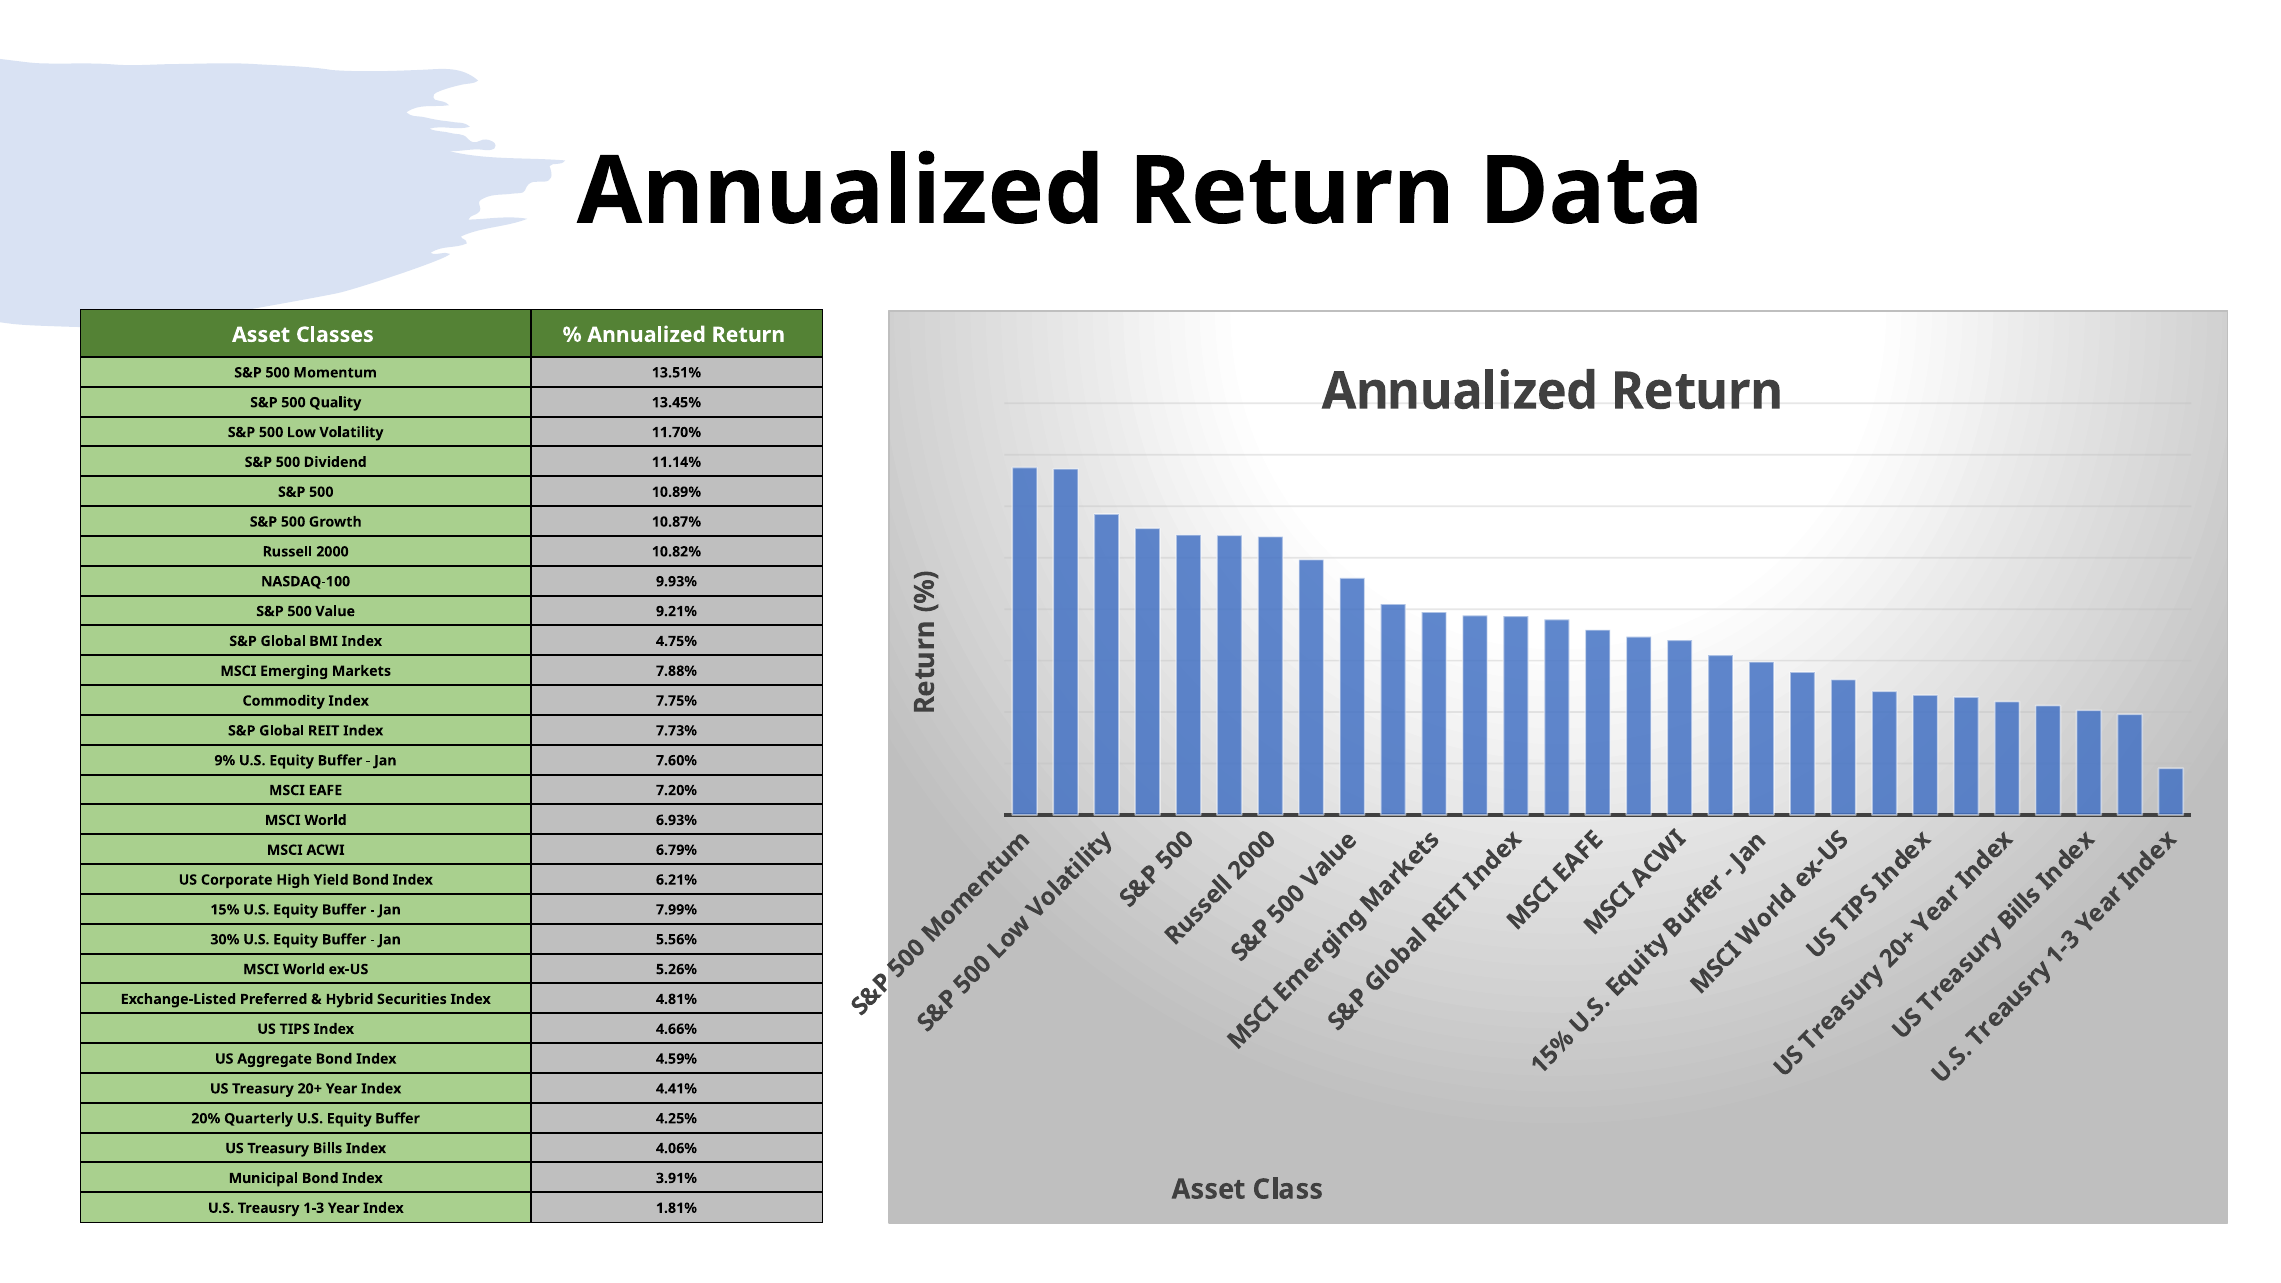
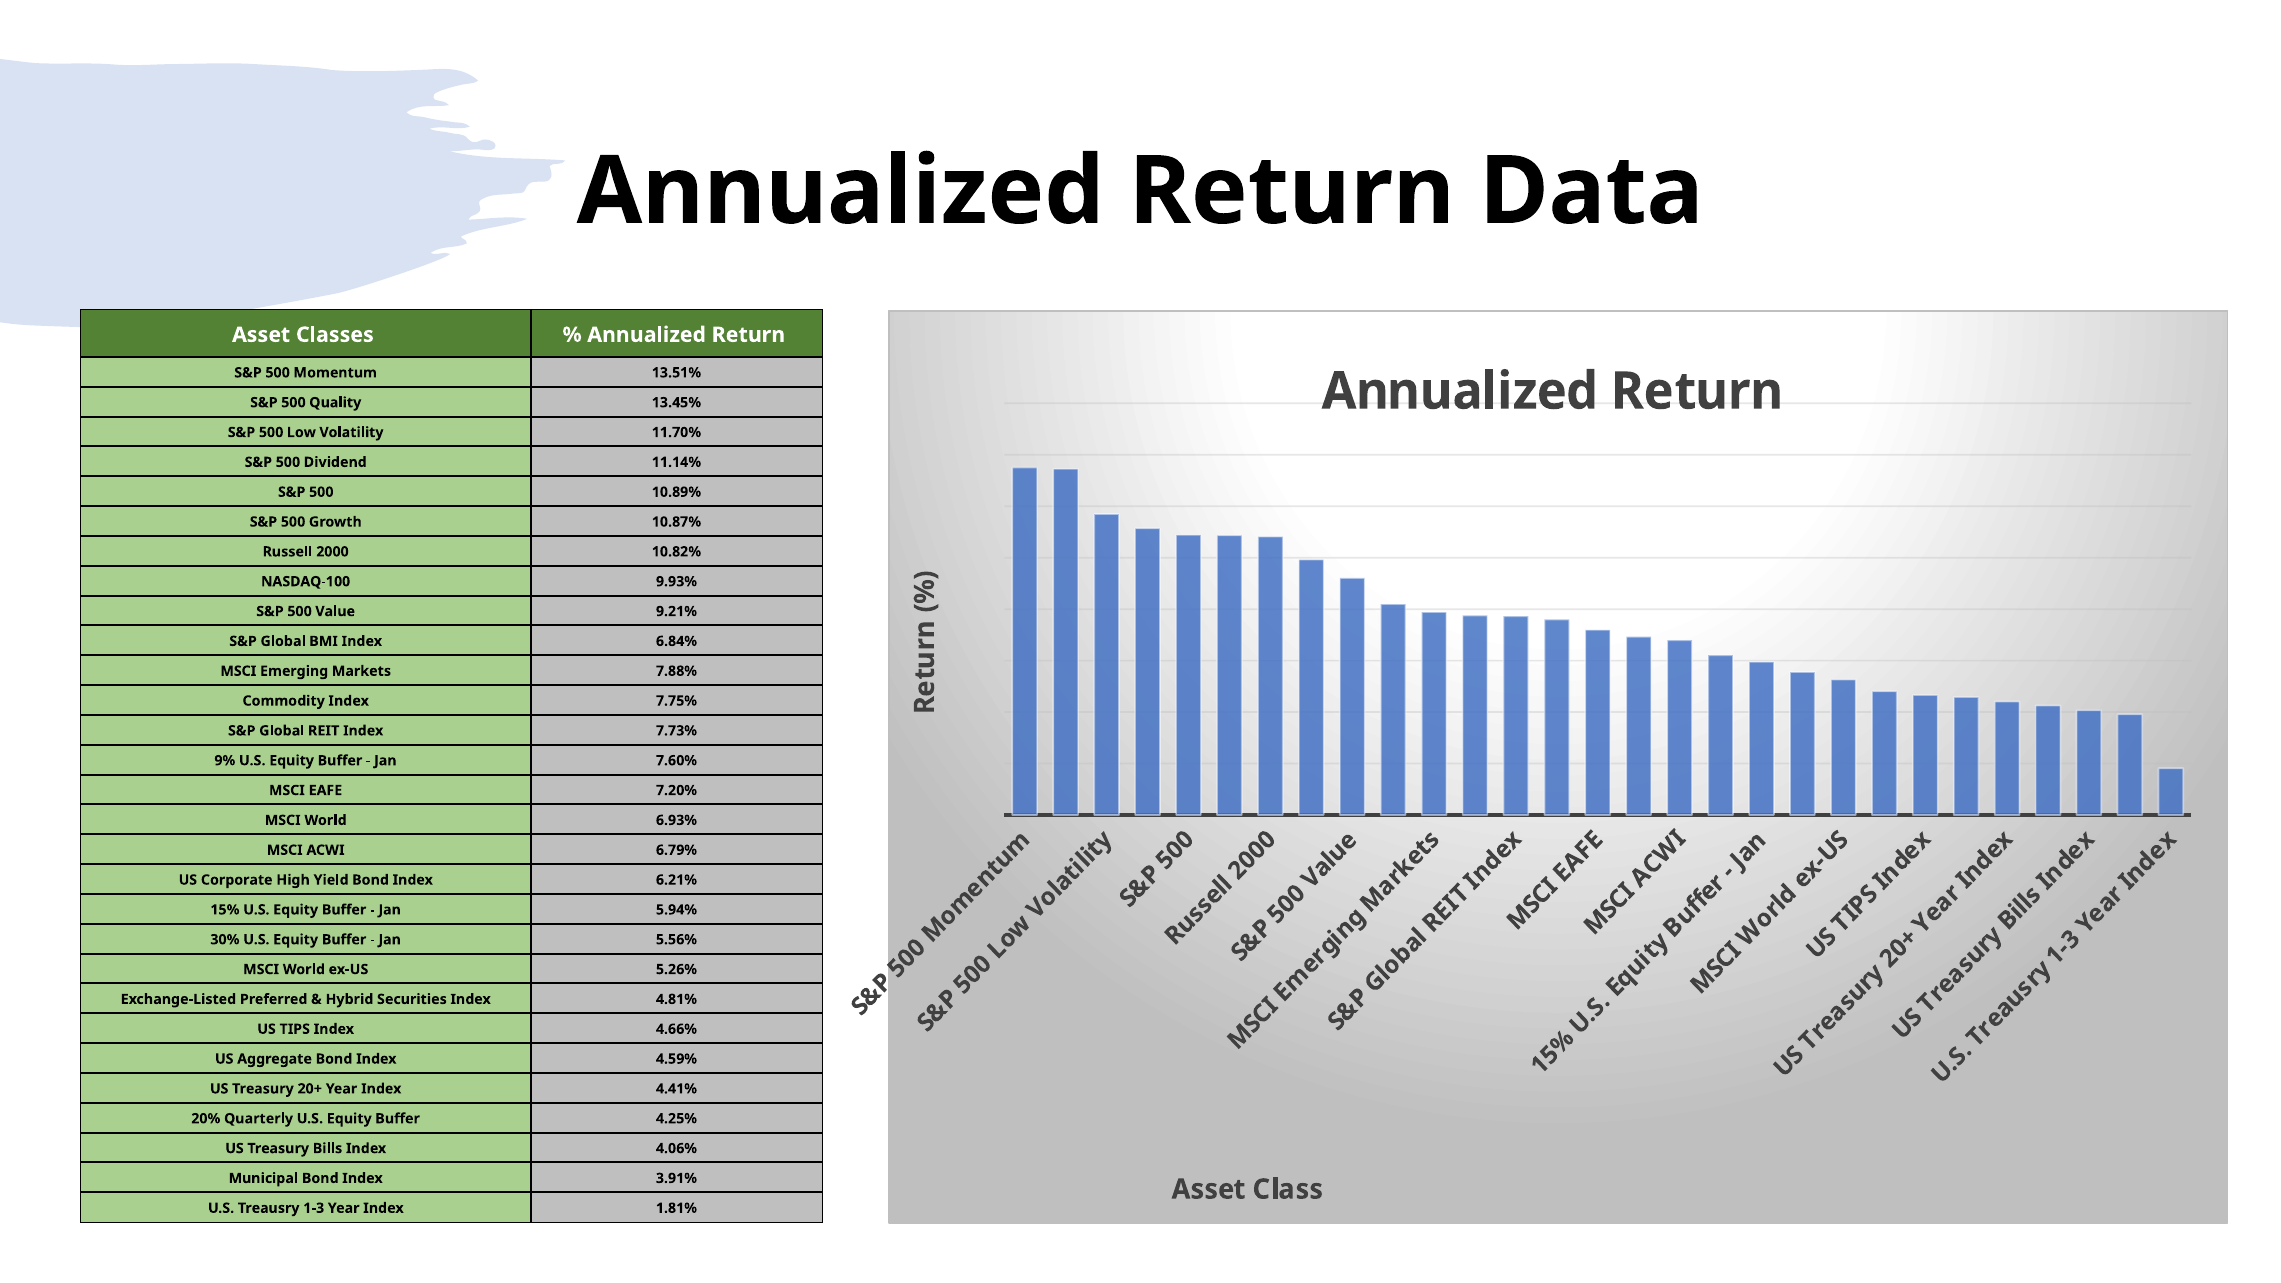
4.75%: 4.75% -> 6.84%
7.99%: 7.99% -> 5.94%
